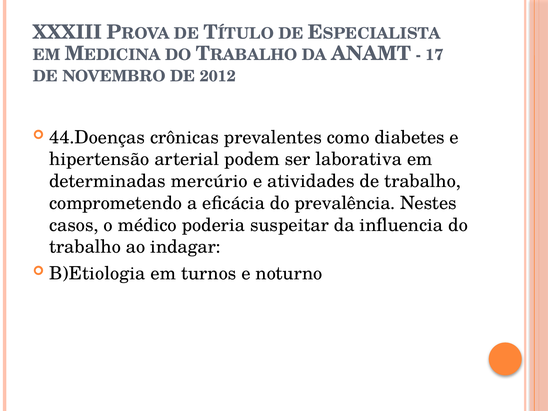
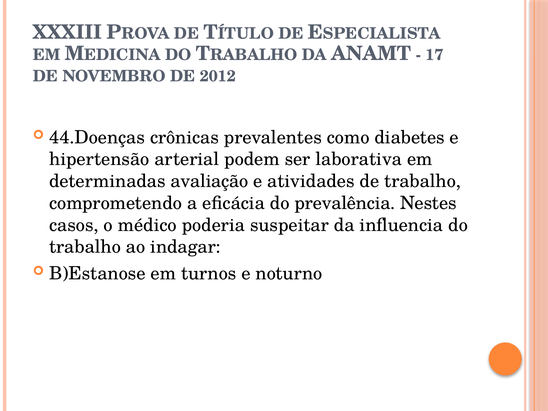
mercúrio: mercúrio -> avaliação
B)Etiologia: B)Etiologia -> B)Estanose
